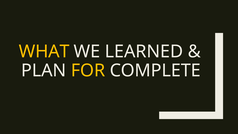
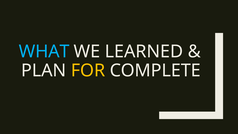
WHAT colour: yellow -> light blue
